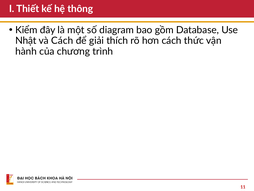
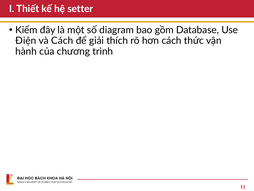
thông: thông -> setter
Nhật: Nhật -> Điện
